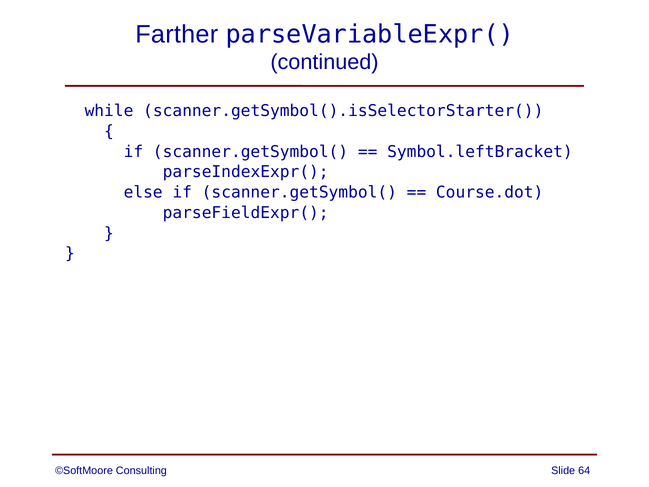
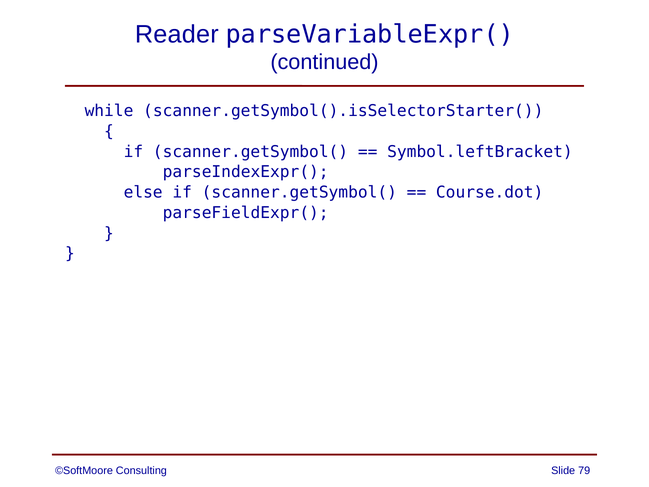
Farther: Farther -> Reader
64: 64 -> 79
